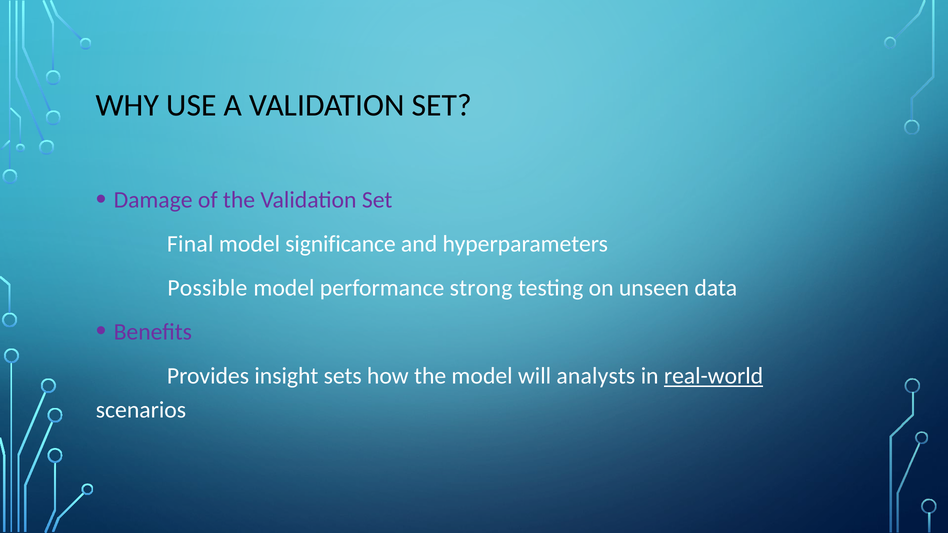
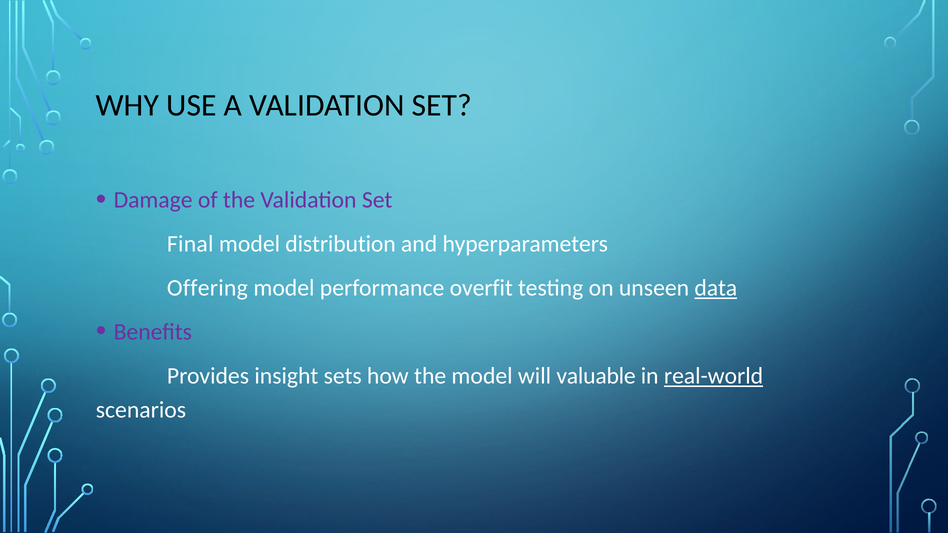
significance: significance -> distribution
Possible: Possible -> Offering
strong: strong -> overfit
data underline: none -> present
analysts: analysts -> valuable
